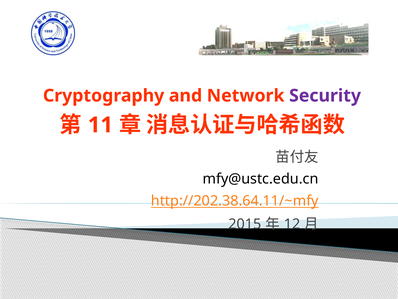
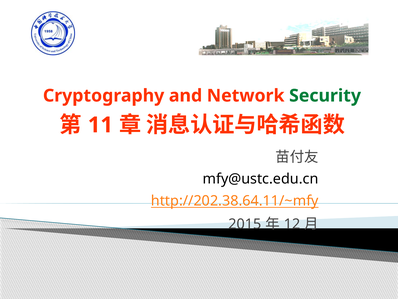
Security colour: purple -> green
